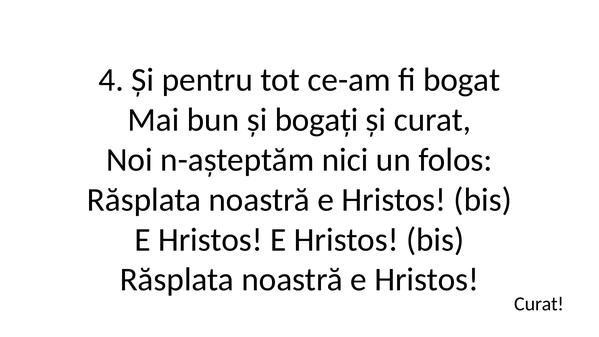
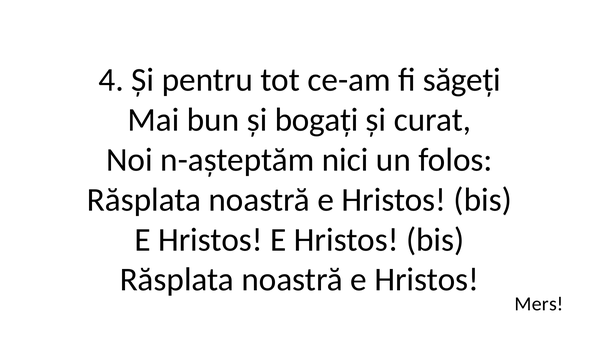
bogat: bogat -> săgeți
Curat at (539, 304): Curat -> Mers
